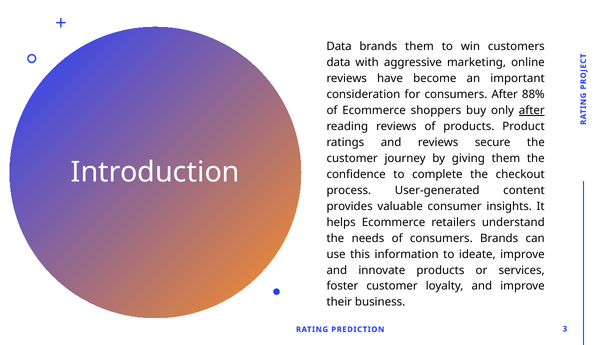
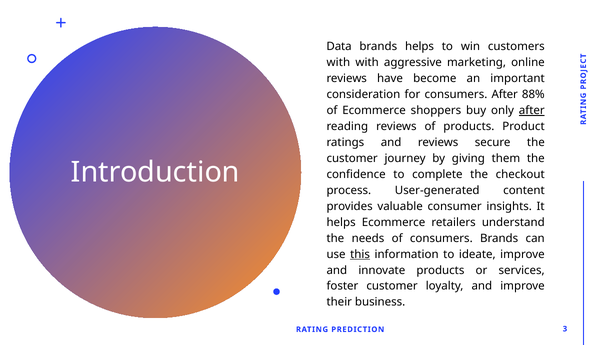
brands them: them -> helps
data at (338, 63): data -> with
this underline: none -> present
